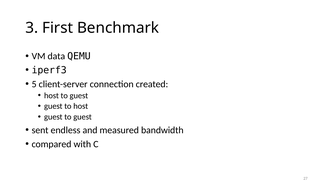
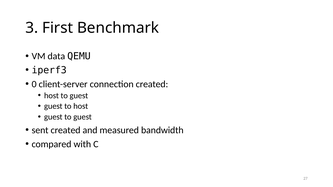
5: 5 -> 0
sent endless: endless -> created
